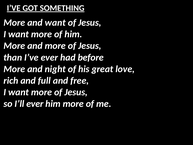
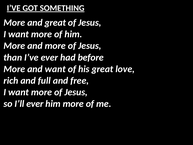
and want: want -> great
and night: night -> want
